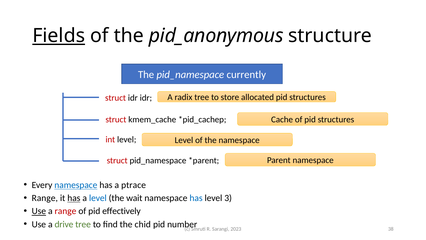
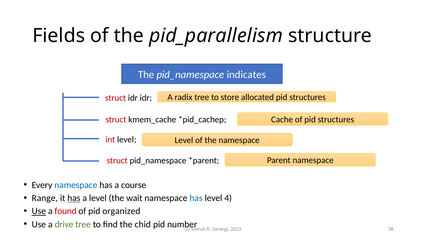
Fields underline: present -> none
pid_anonymous: pid_anonymous -> pid_parallelism
currently: currently -> indicates
namespace at (76, 185) underline: present -> none
ptrace: ptrace -> course
level at (98, 198) colour: blue -> black
3: 3 -> 4
a range: range -> found
effectively: effectively -> organized
